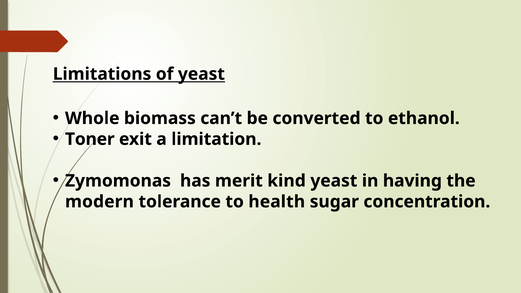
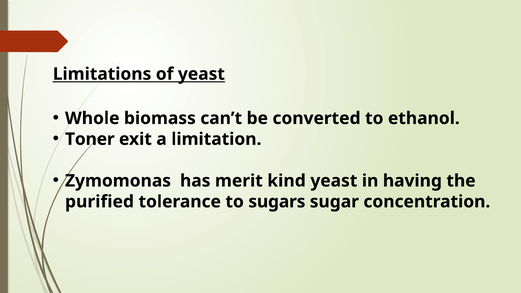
modern: modern -> purified
health: health -> sugars
